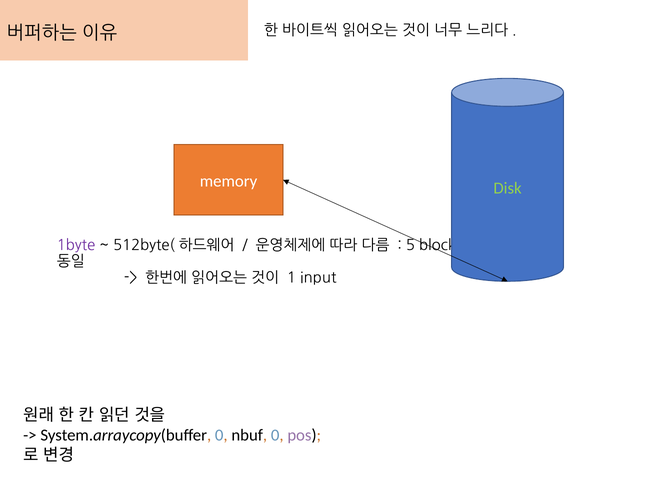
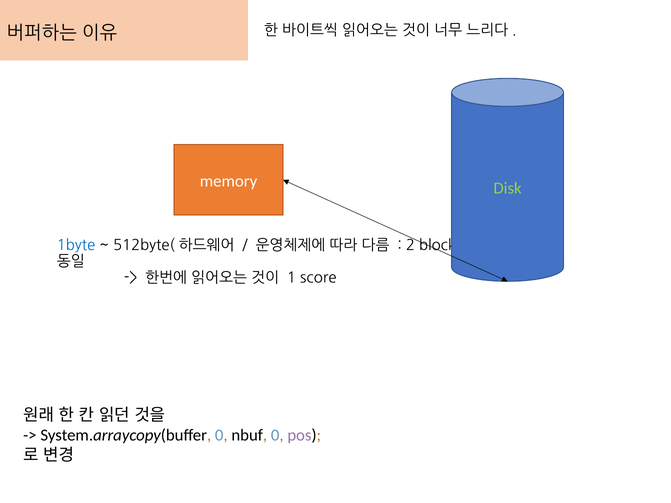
1byte colour: purple -> blue
5: 5 -> 2
input: input -> score
